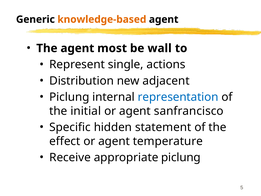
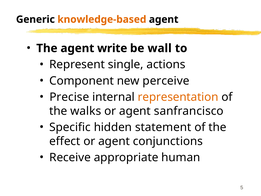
most: most -> write
Distribution: Distribution -> Component
adjacent: adjacent -> perceive
Piclung at (69, 97): Piclung -> Precise
representation colour: blue -> orange
initial: initial -> walks
temperature: temperature -> conjunctions
appropriate piclung: piclung -> human
